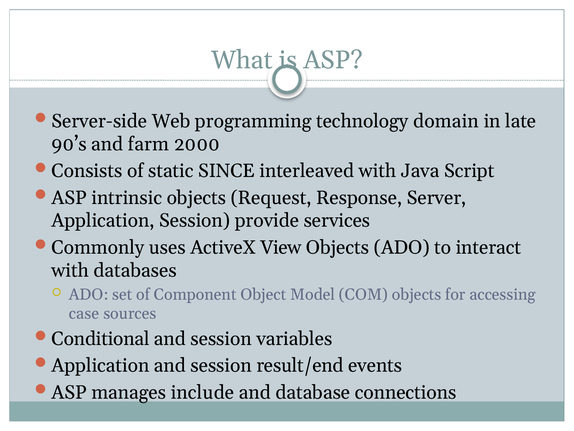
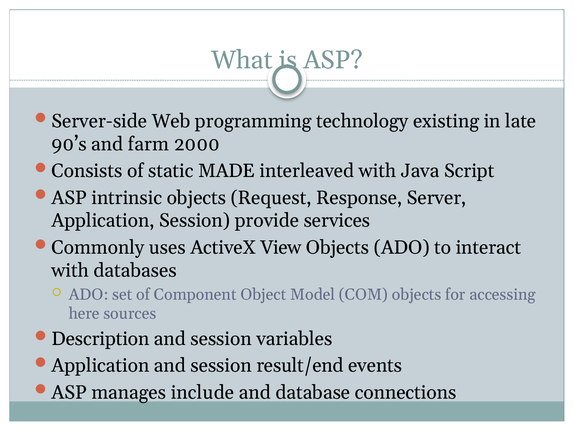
domain: domain -> existing
SINCE: SINCE -> MADE
case: case -> here
Conditional: Conditional -> Description
